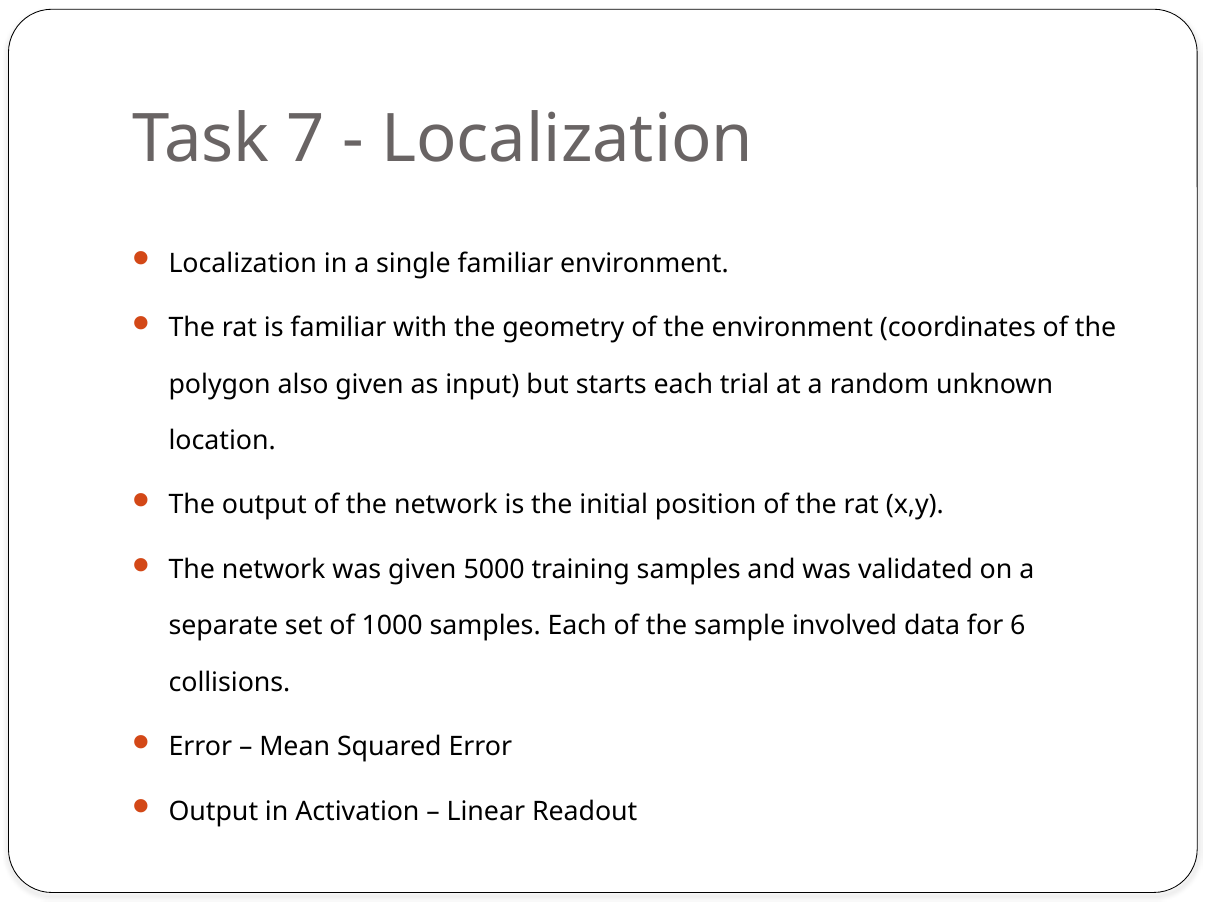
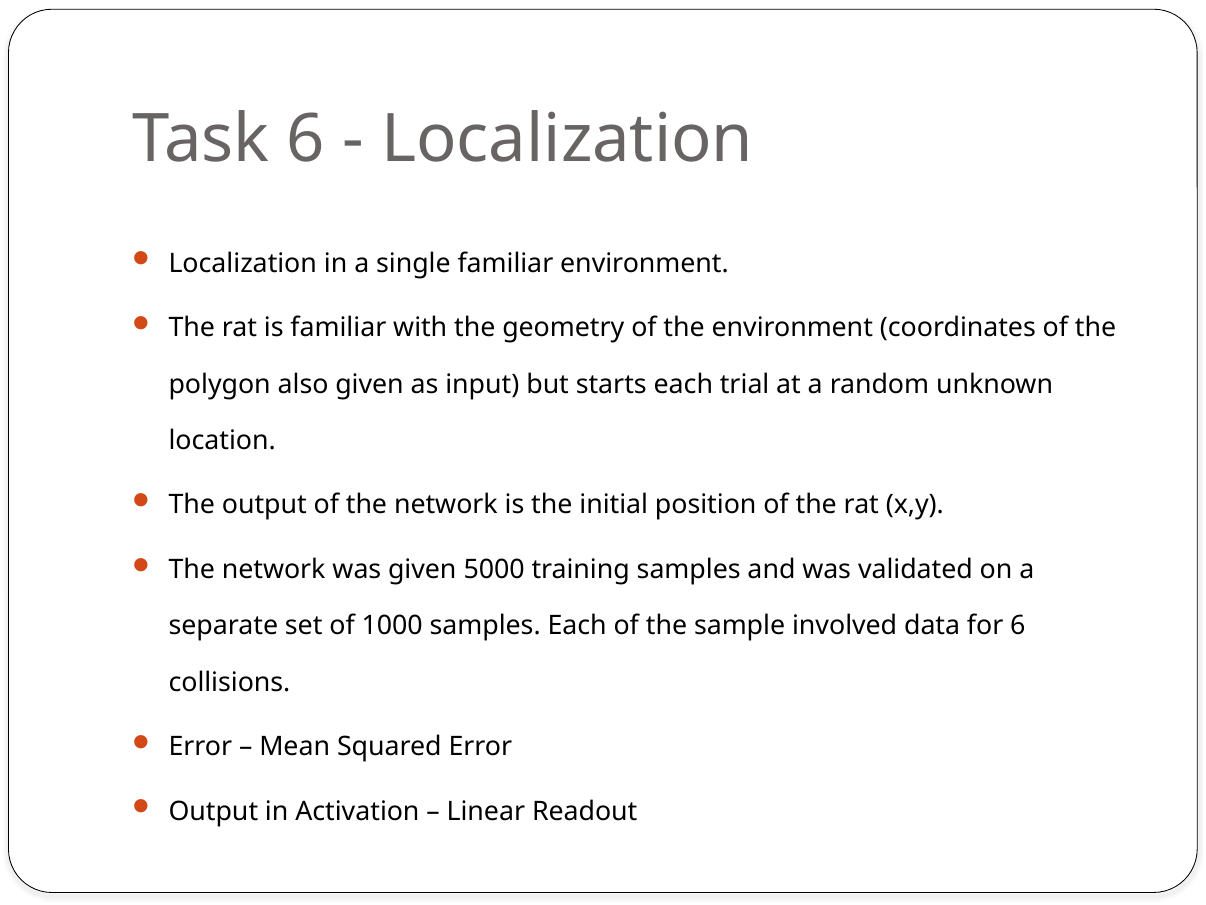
Task 7: 7 -> 6
